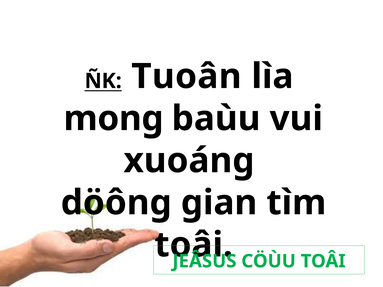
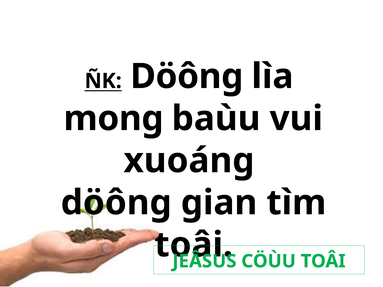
ÑK Tuoân: Tuoân -> Döông
